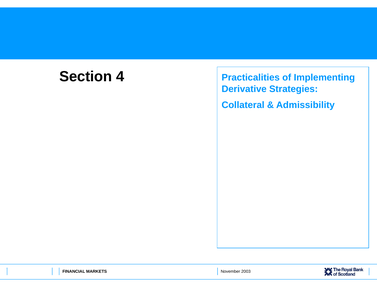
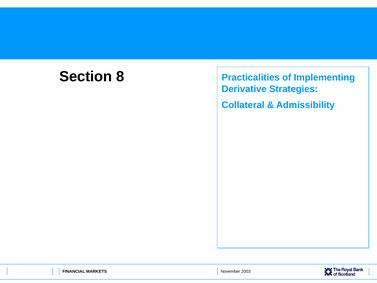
4: 4 -> 8
